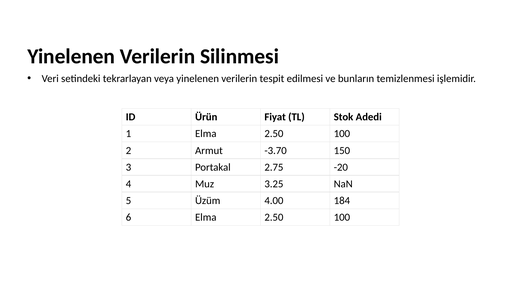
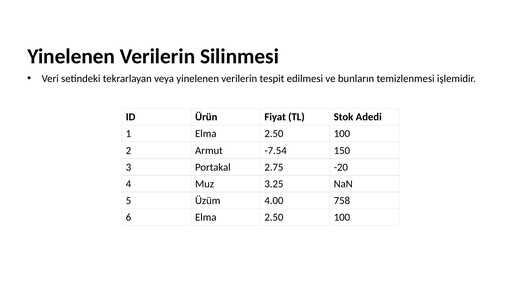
-3.70: -3.70 -> -7.54
184: 184 -> 758
